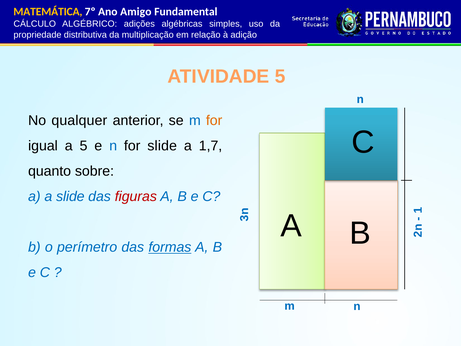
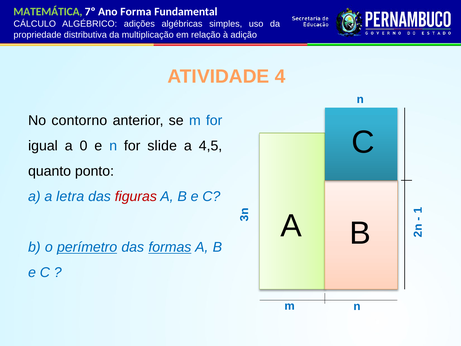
MATEMÁTICA colour: yellow -> light green
Amigo: Amigo -> Forma
ATIVIDADE 5: 5 -> 4
qualquer: qualquer -> contorno
for at (214, 120) colour: orange -> blue
a 5: 5 -> 0
1,7: 1,7 -> 4,5
sobre: sobre -> ponto
a slide: slide -> letra
perímetro underline: none -> present
